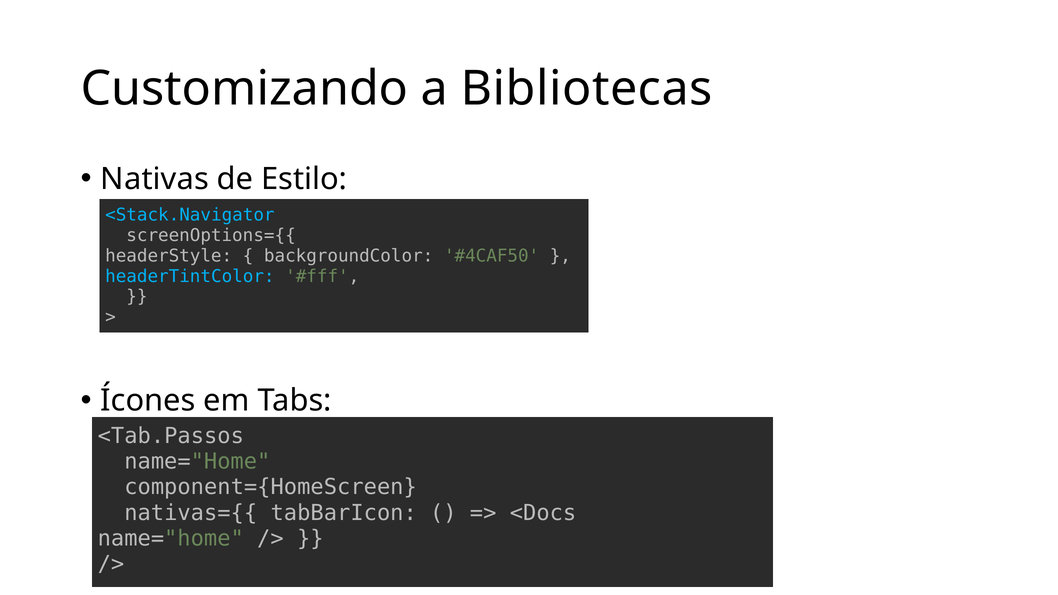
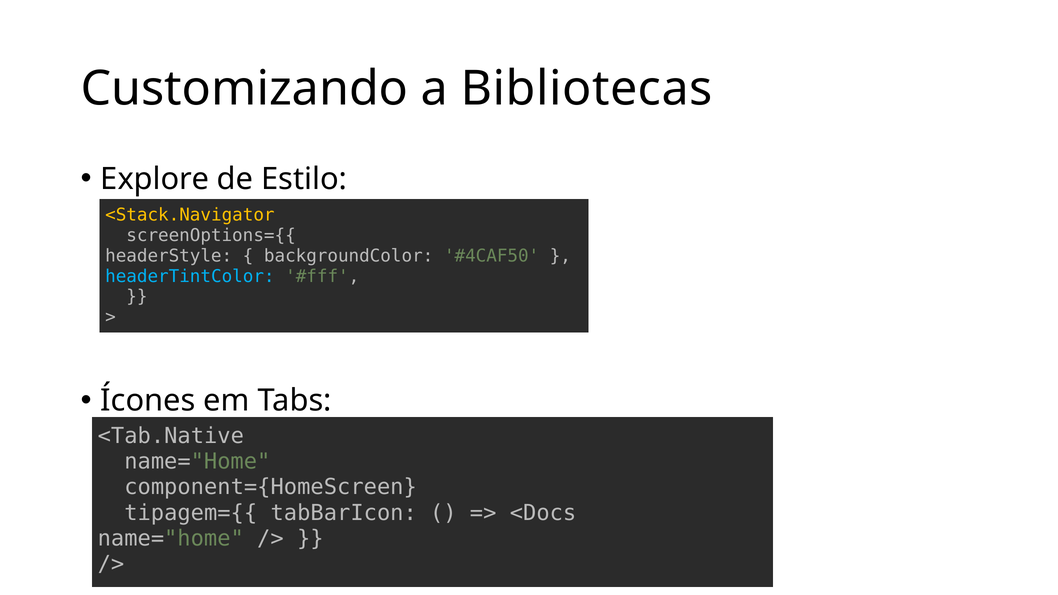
Nativas: Nativas -> Explore
<Stack.Navigator colour: light blue -> yellow
<Tab.Passos: <Tab.Passos -> <Tab.Native
nativas={{: nativas={{ -> tipagem={{
